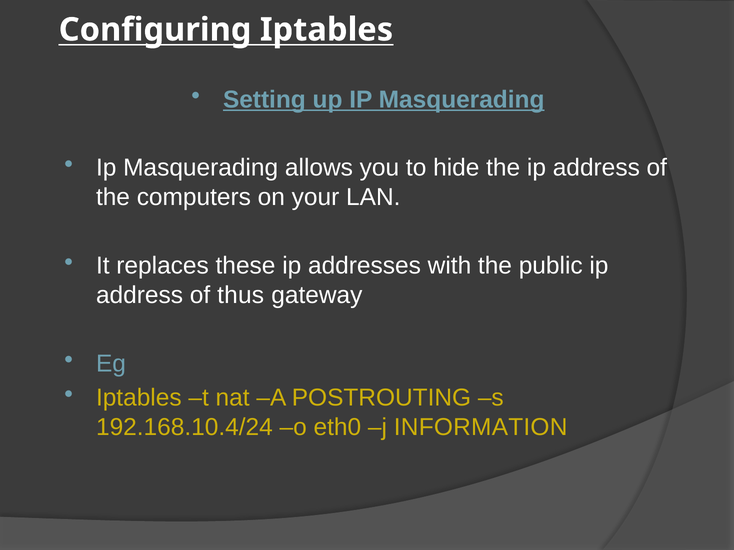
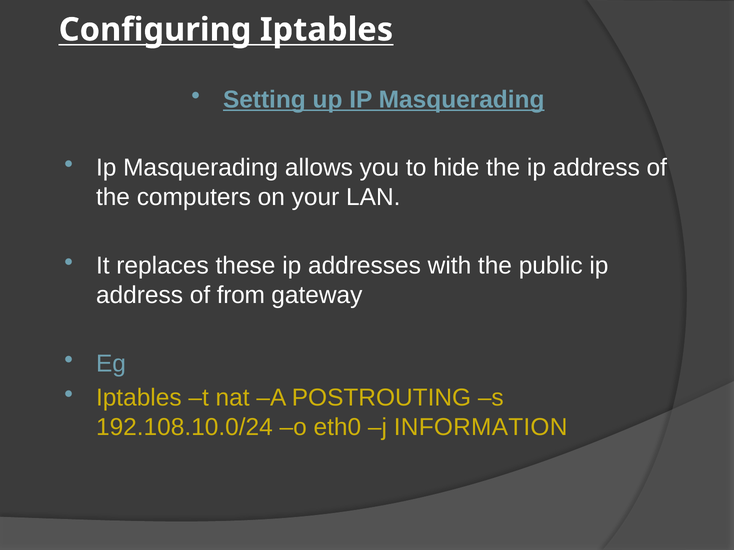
thus: thus -> from
192.168.10.4/24: 192.168.10.4/24 -> 192.108.10.0/24
